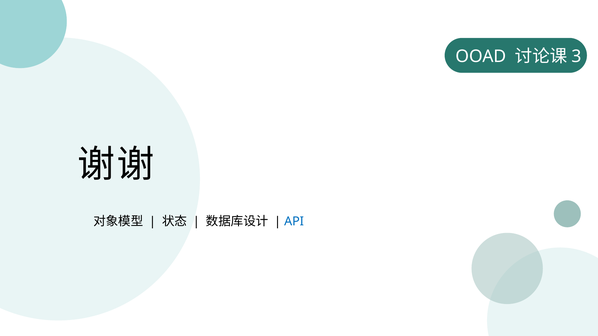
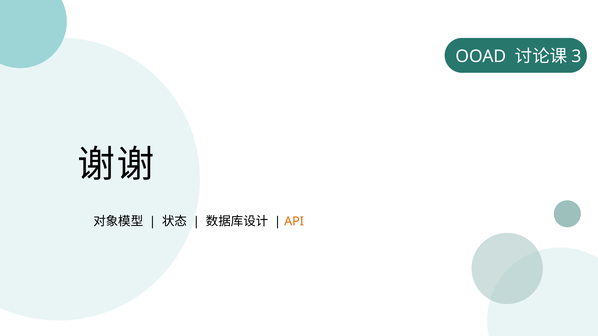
API colour: blue -> orange
